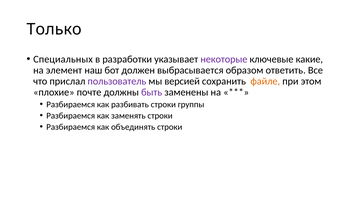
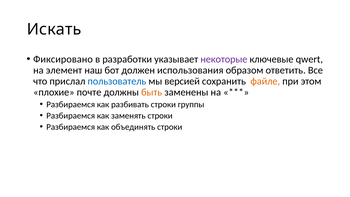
Только: Только -> Искать
Специальных: Специальных -> Фиксировано
какие: какие -> qwert
выбрасывается: выбрасывается -> использования
пользователь colour: purple -> blue
быть colour: purple -> orange
